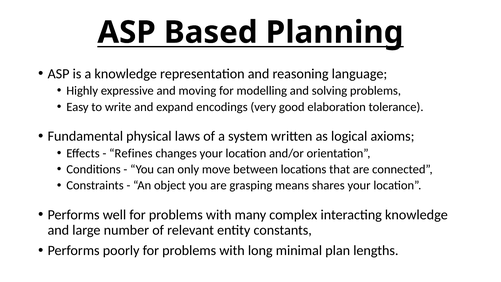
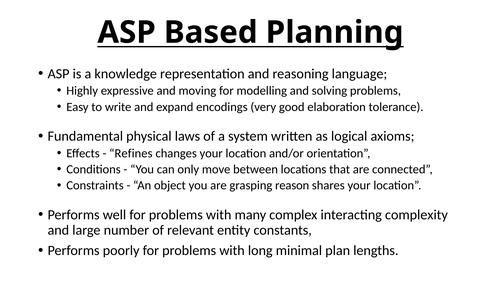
means: means -> reason
interacting knowledge: knowledge -> complexity
